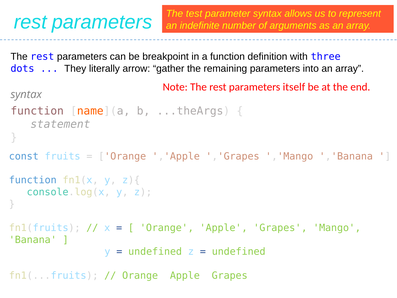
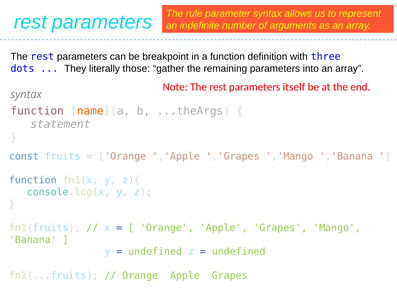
test: test -> rule
arrow: arrow -> those
